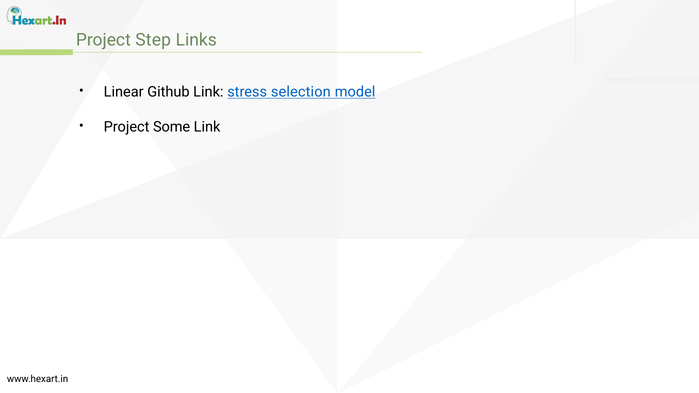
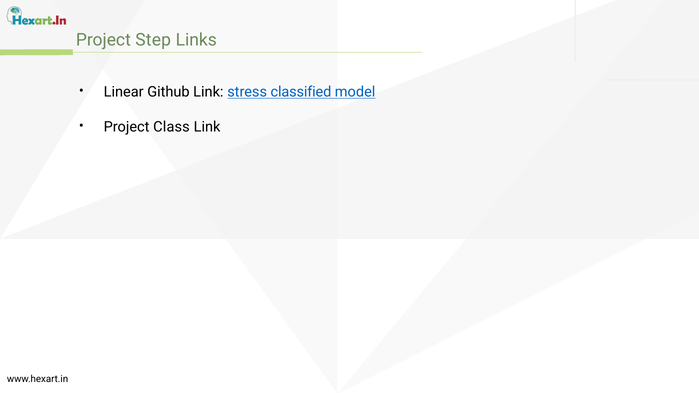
selection: selection -> classified
Some: Some -> Class
